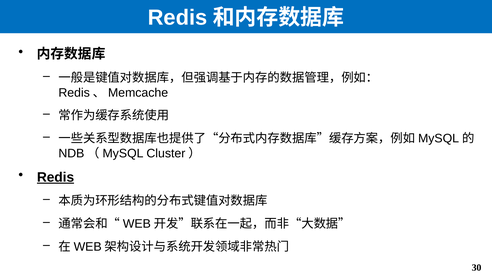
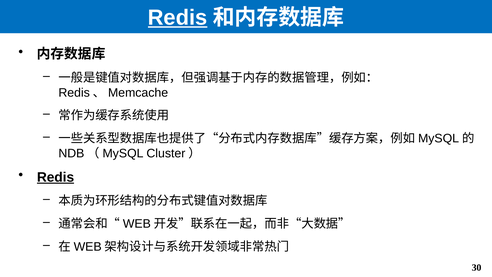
Redis at (178, 18) underline: none -> present
